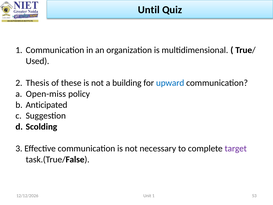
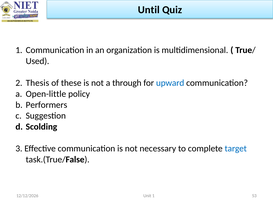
building: building -> through
Open-miss: Open-miss -> Open-little
Anticipated: Anticipated -> Performers
target colour: purple -> blue
